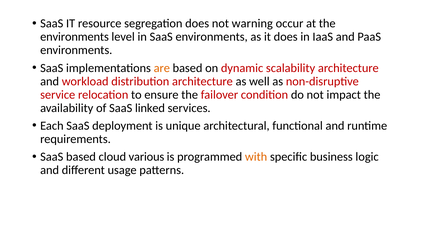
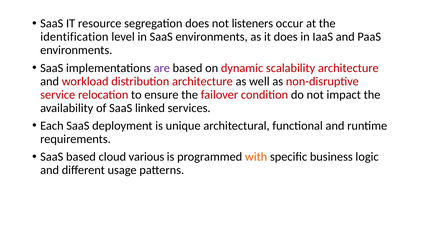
warning: warning -> listeners
environments at (75, 37): environments -> identification
are colour: orange -> purple
